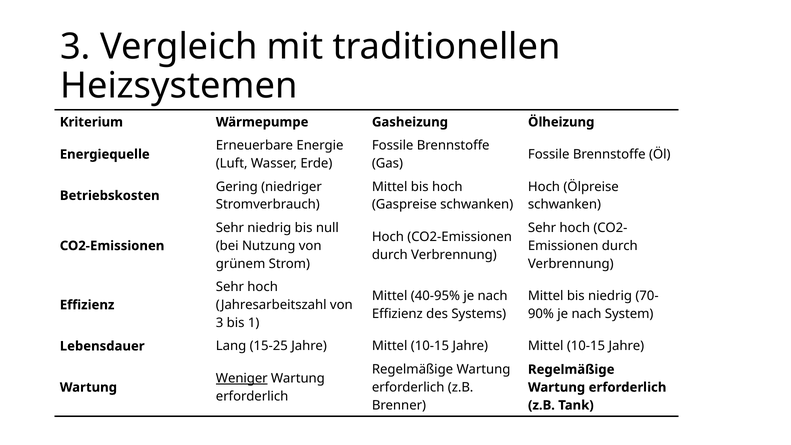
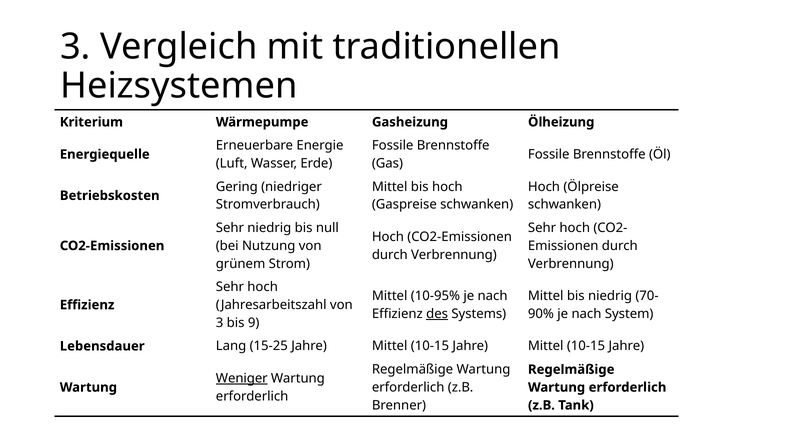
40-95%: 40-95% -> 10-95%
des underline: none -> present
1: 1 -> 9
